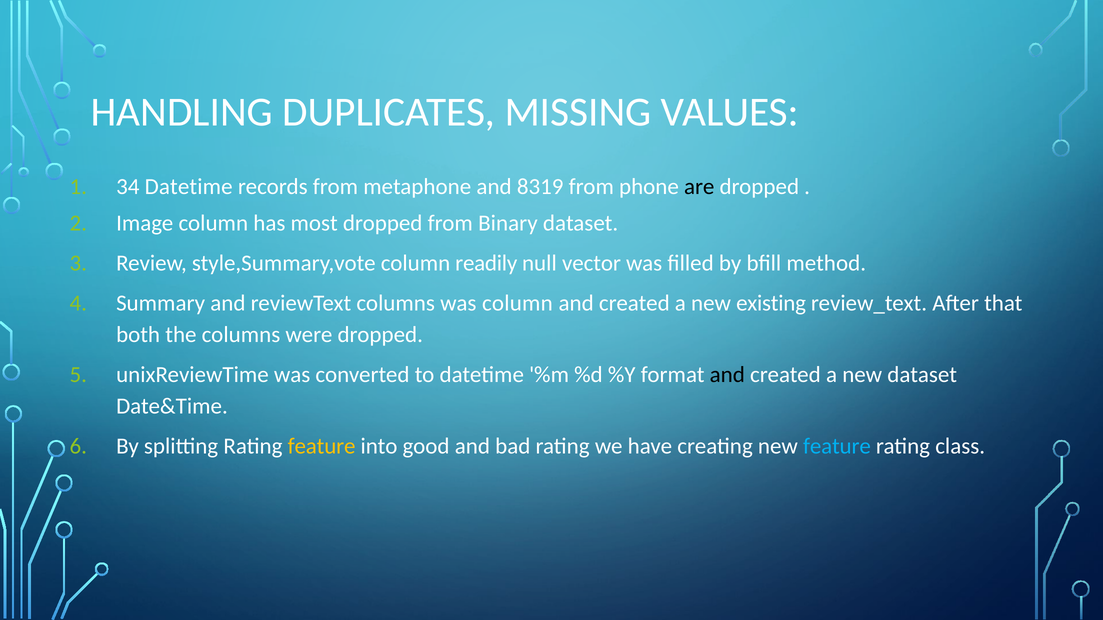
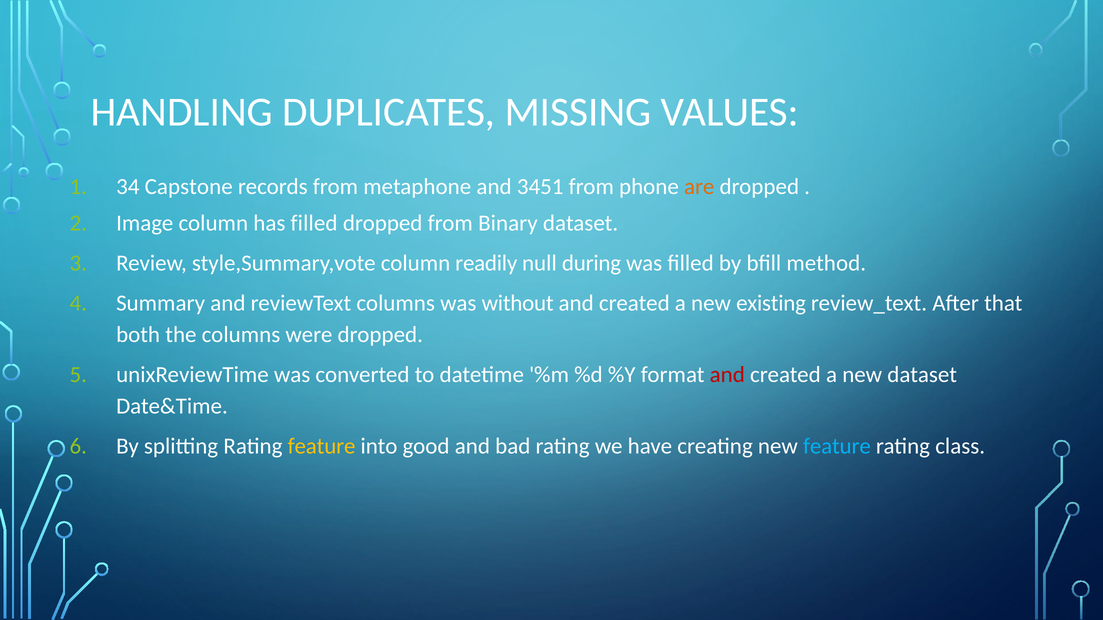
34 Datetime: Datetime -> Capstone
8319: 8319 -> 3451
are colour: black -> orange
has most: most -> filled
vector: vector -> during
was column: column -> without
and at (727, 375) colour: black -> red
